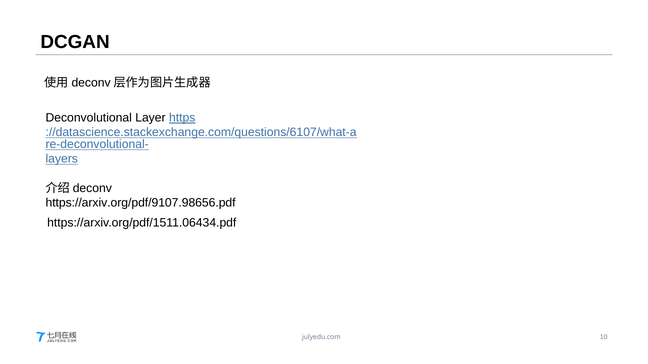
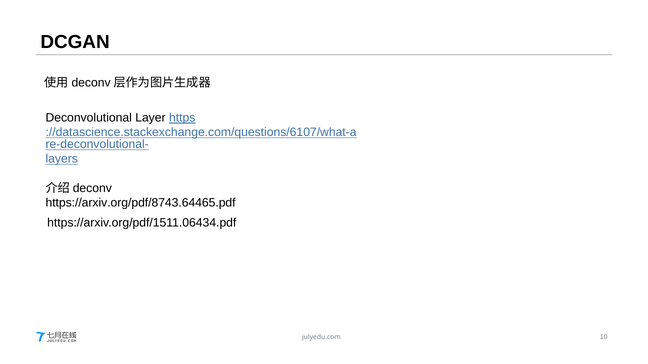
https://arxiv.org/pdf/9107.98656.pdf: https://arxiv.org/pdf/9107.98656.pdf -> https://arxiv.org/pdf/8743.64465.pdf
